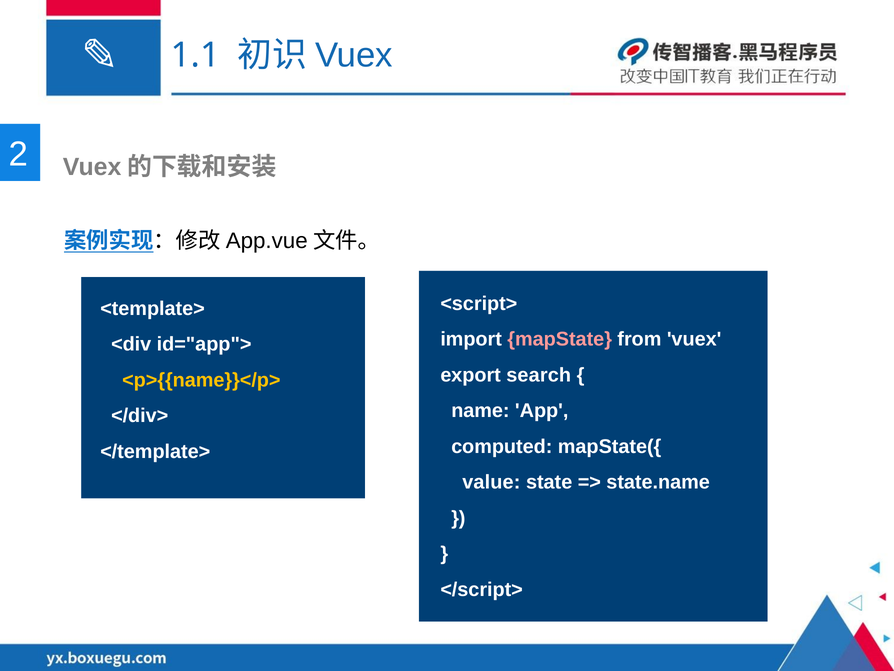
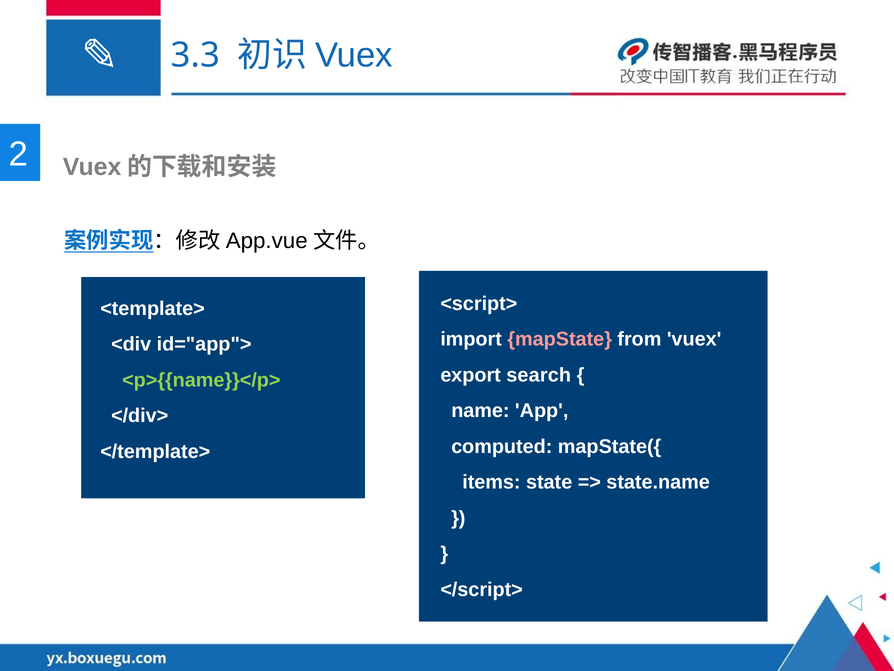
1.1: 1.1 -> 3.3
<p>{{name}}</p> colour: yellow -> light green
value: value -> items
